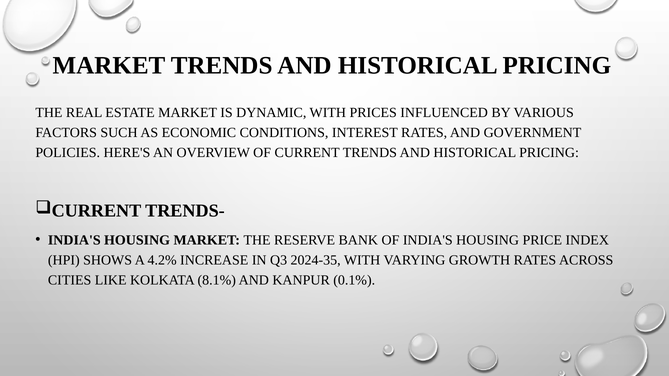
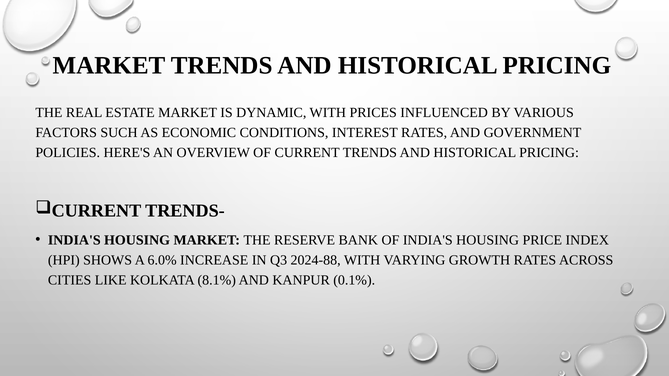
4.2%: 4.2% -> 6.0%
2024-35: 2024-35 -> 2024-88
